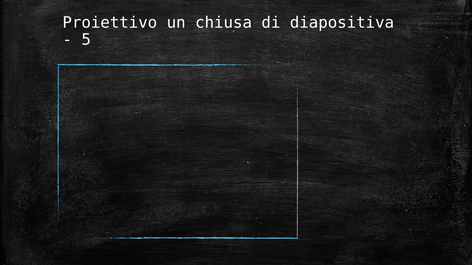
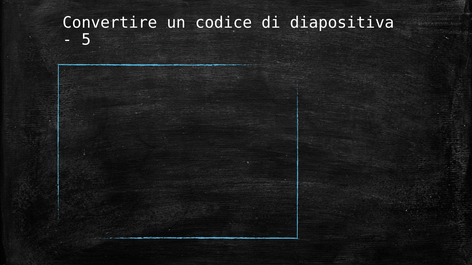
Proiettivo: Proiettivo -> Convertire
chiusa: chiusa -> codice
